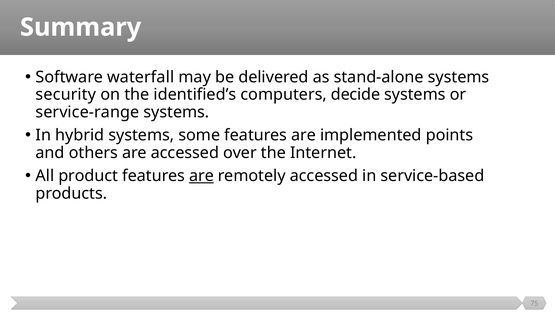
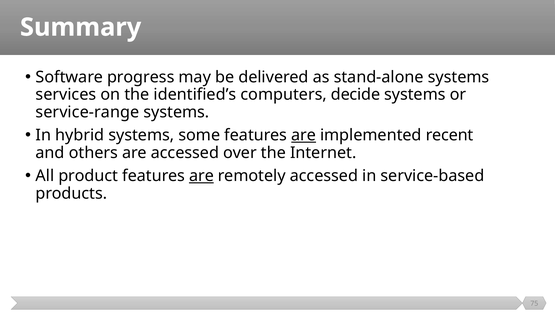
waterfall: waterfall -> progress
security: security -> services
are at (304, 135) underline: none -> present
points: points -> recent
